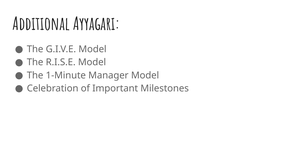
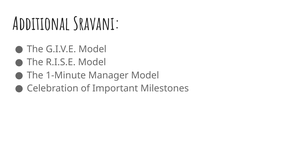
Ayyagari: Ayyagari -> Sravani
